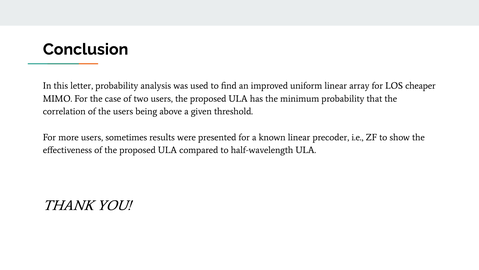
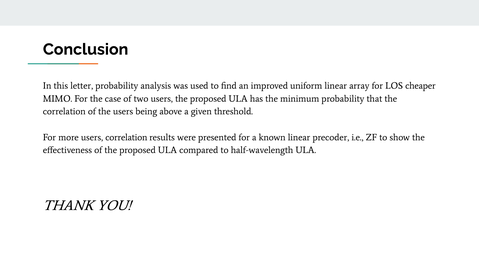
users sometimes: sometimes -> correlation
